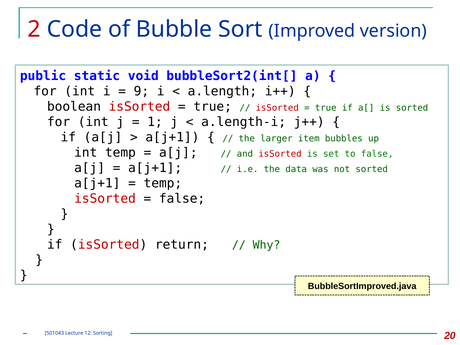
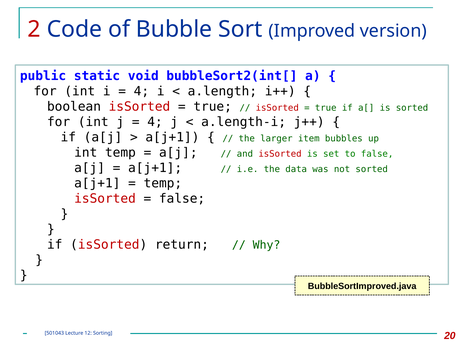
9 at (141, 91): 9 -> 4
1 at (155, 122): 1 -> 4
